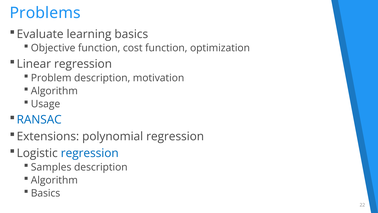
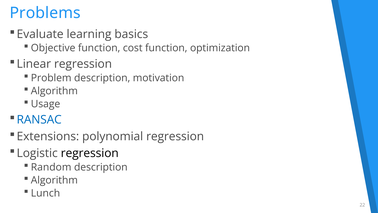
regression at (90, 153) colour: blue -> black
Samples: Samples -> Random
Basics at (46, 193): Basics -> Lunch
